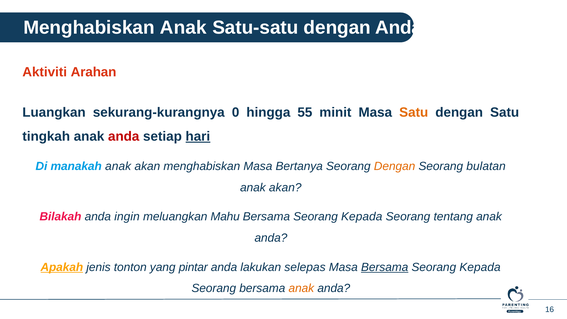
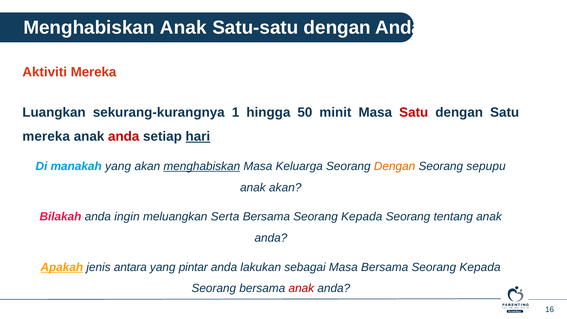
Aktiviti Arahan: Arahan -> Mereka
0: 0 -> 1
55: 55 -> 50
Satu at (414, 112) colour: orange -> red
tingkah at (46, 136): tingkah -> mereka
manakah anak: anak -> yang
menghabiskan at (202, 166) underline: none -> present
Bertanya: Bertanya -> Keluarga
bulatan: bulatan -> sepupu
Mahu: Mahu -> Serta
tonton: tonton -> antara
selepas: selepas -> sebagai
Bersama at (385, 267) underline: present -> none
anak at (301, 288) colour: orange -> red
